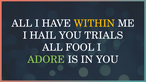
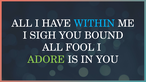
WITHIN colour: yellow -> light blue
HAIL: HAIL -> SIGH
TRIALS: TRIALS -> BOUND
